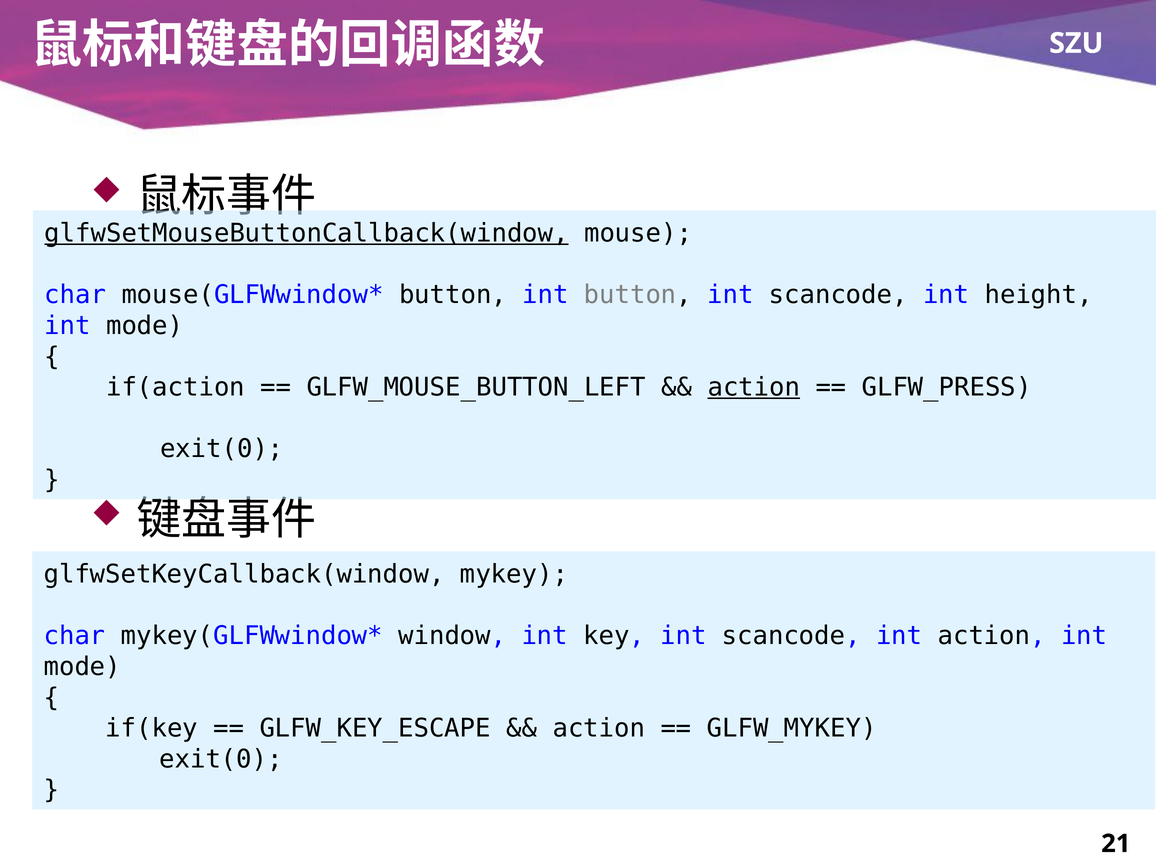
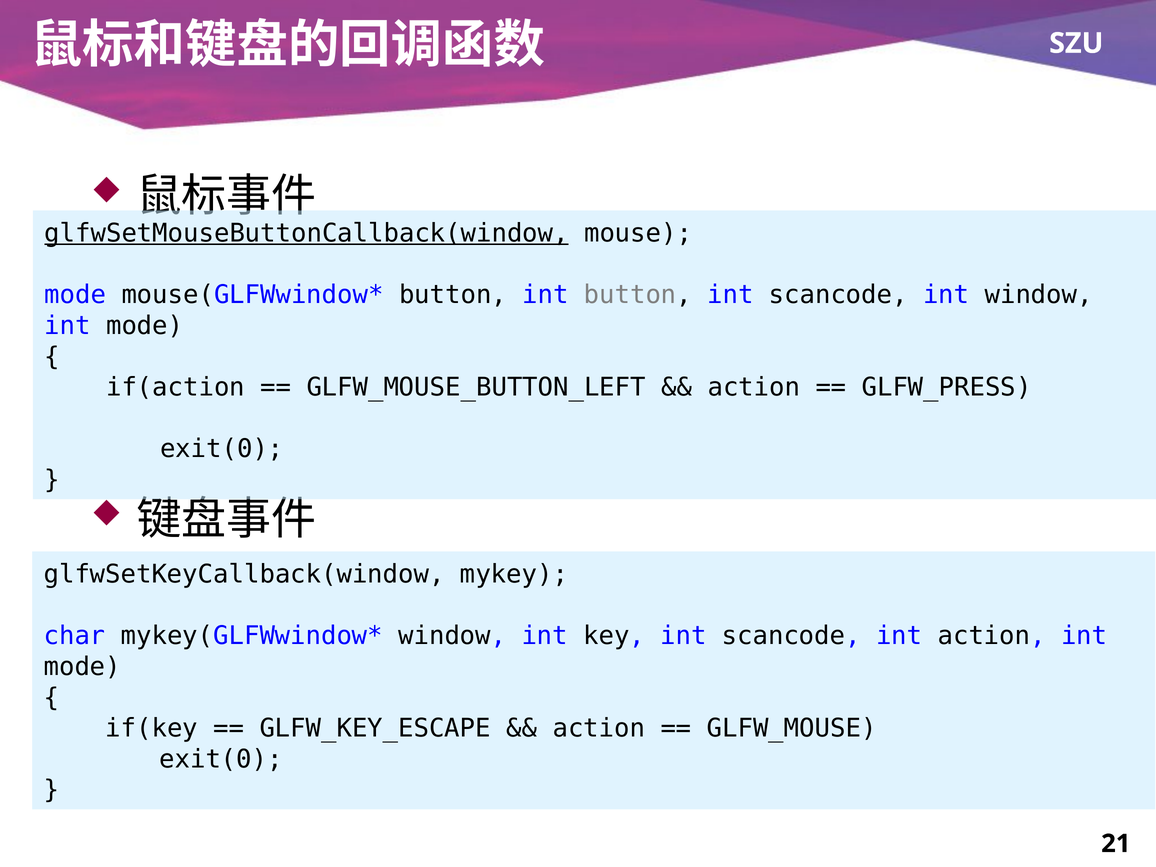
char at (75, 295): char -> mode
int height: height -> window
action at (754, 387) underline: present -> none
GLFW_MYKEY: GLFW_MYKEY -> GLFW_MOUSE
